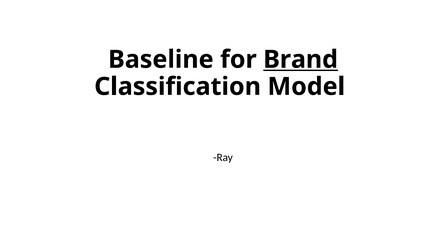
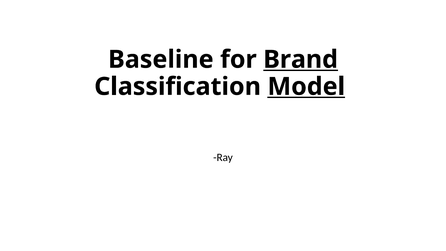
Model underline: none -> present
